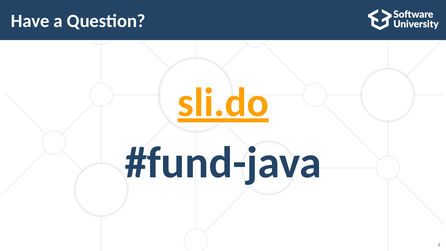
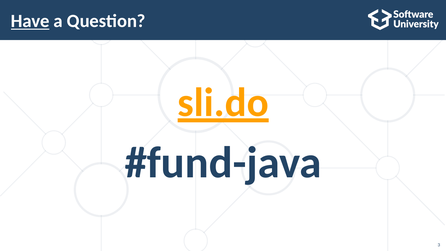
Have underline: none -> present
